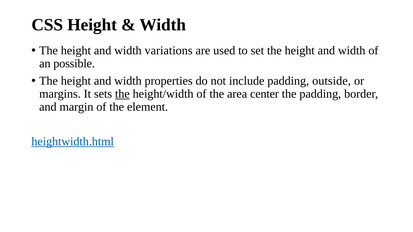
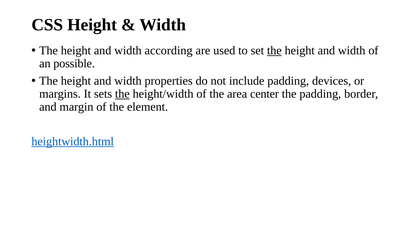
variations: variations -> according
the at (274, 51) underline: none -> present
outside: outside -> devices
